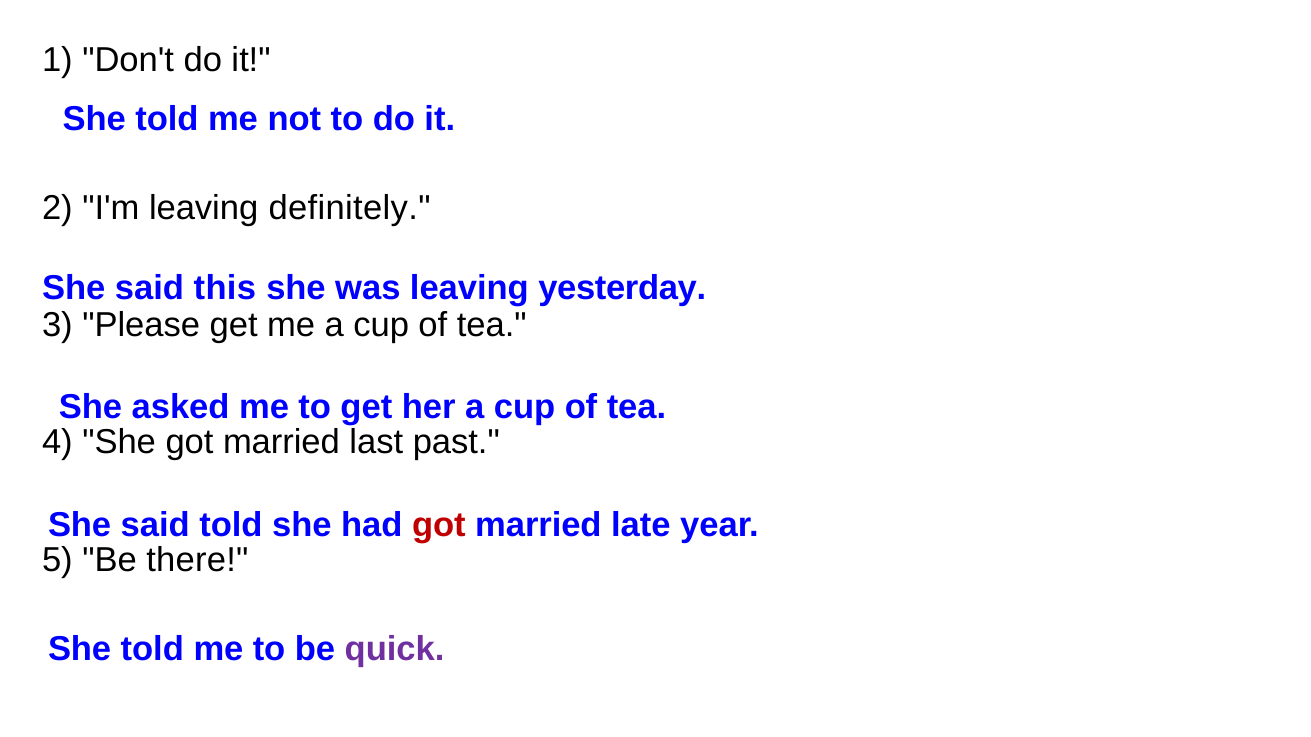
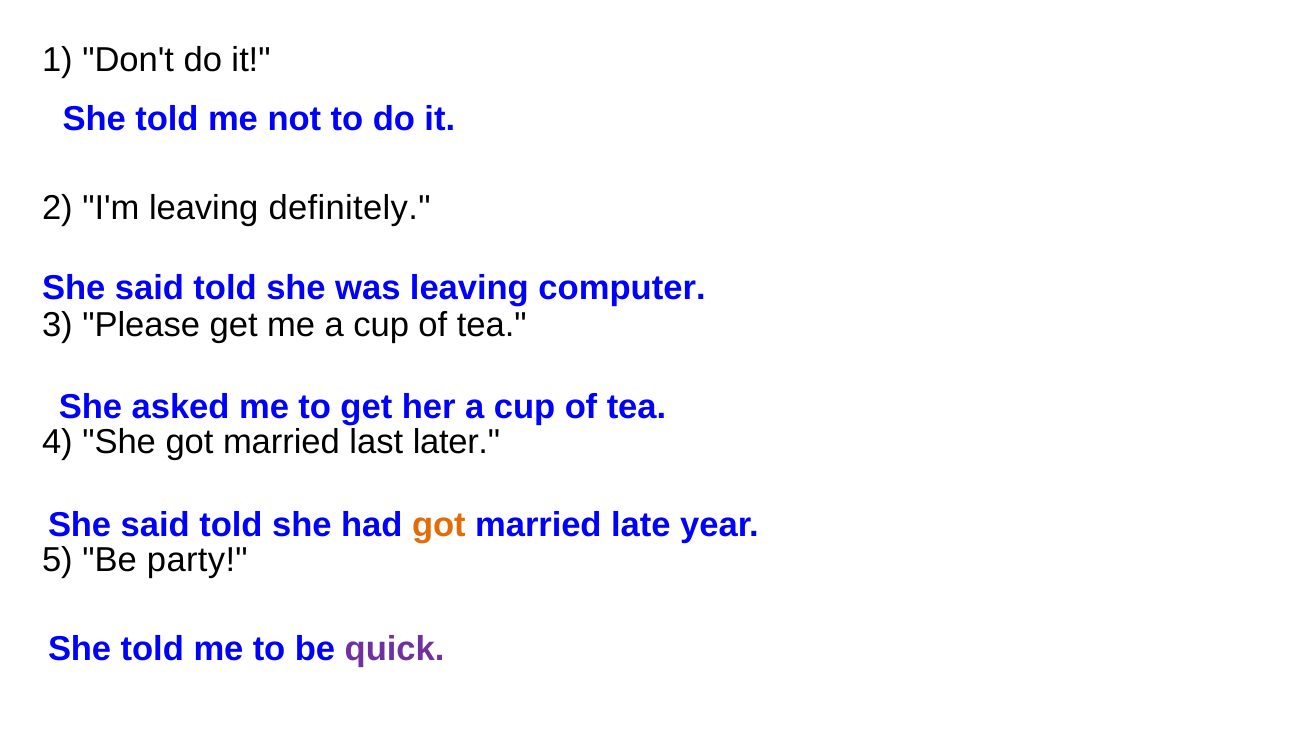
this at (225, 288): this -> told
yesterday: yesterday -> computer
past: past -> later
got at (439, 525) colour: red -> orange
there: there -> party
